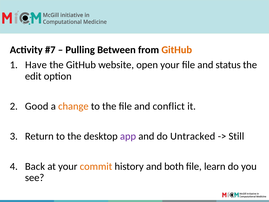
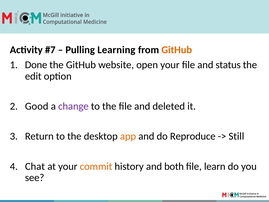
Between: Between -> Learning
Have: Have -> Done
change colour: orange -> purple
conflict: conflict -> deleted
app colour: purple -> orange
Untracked: Untracked -> Reproduce
Back: Back -> Chat
